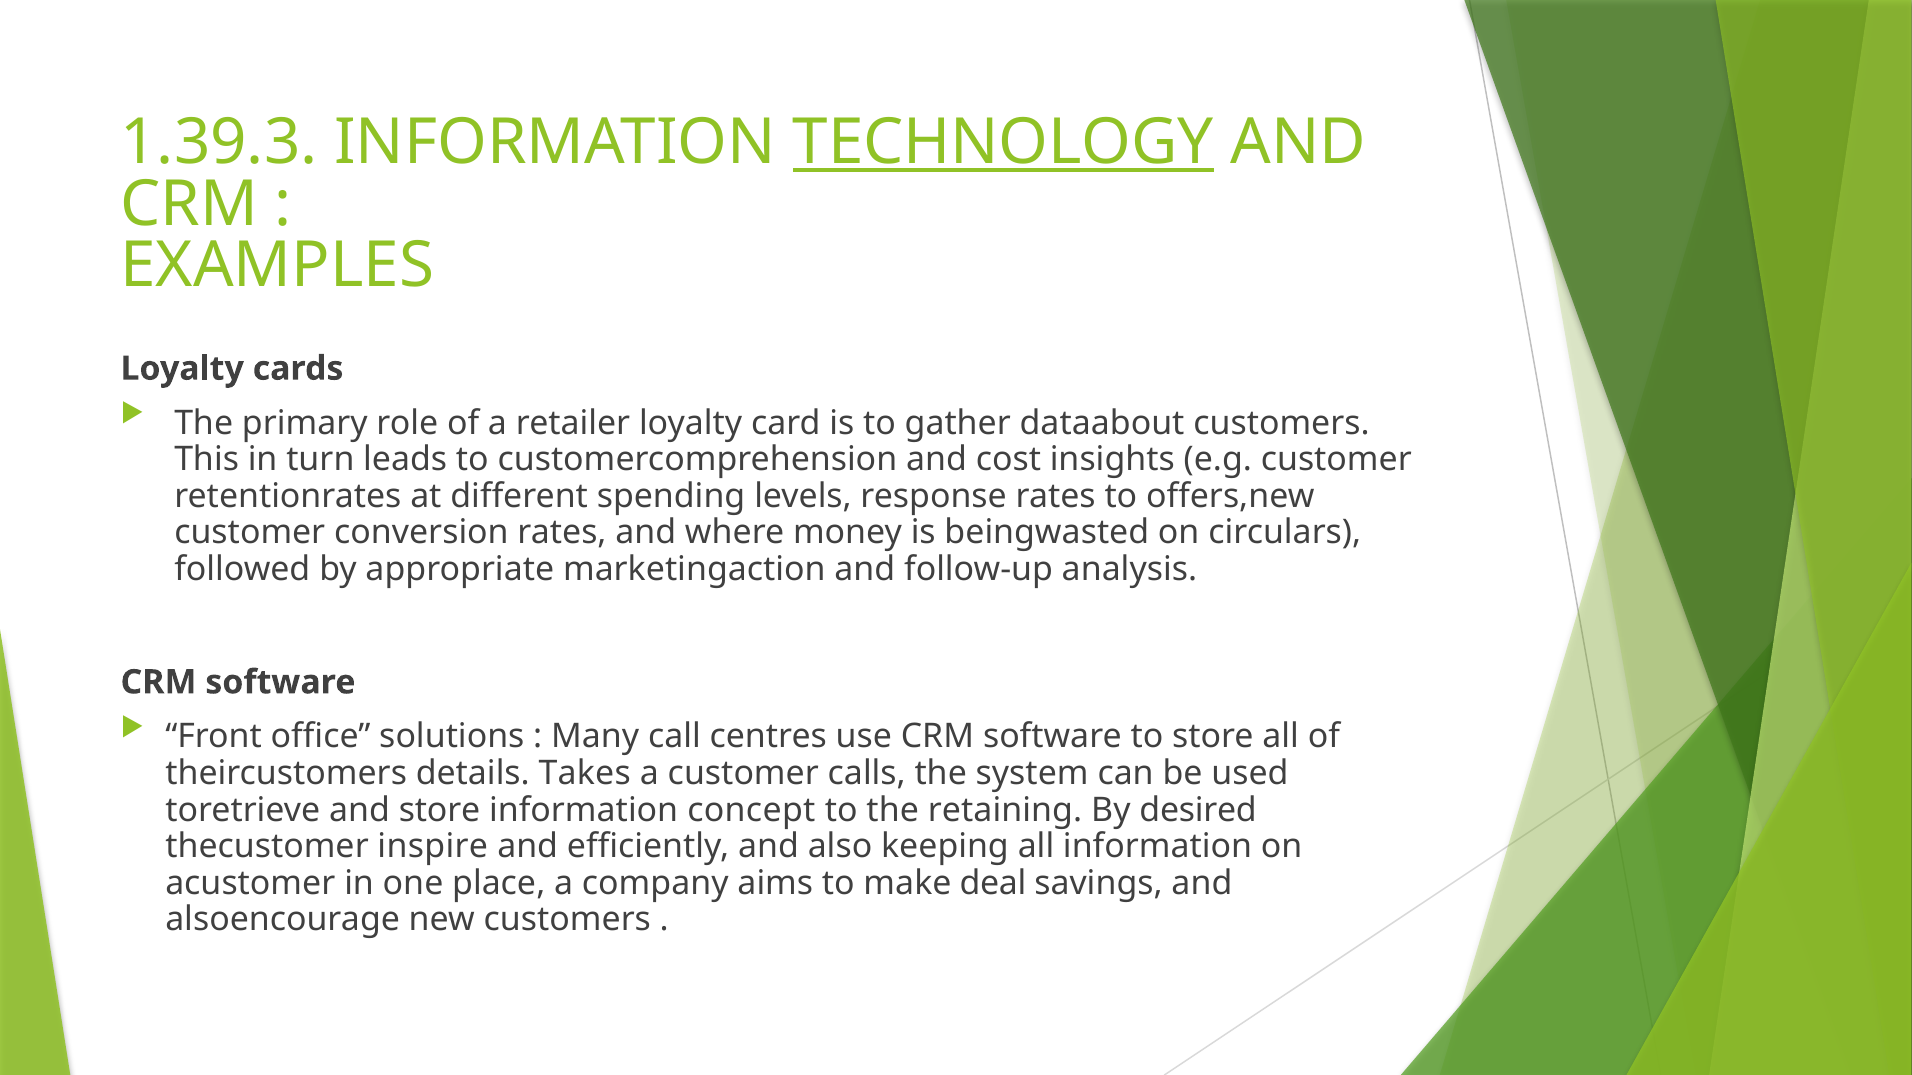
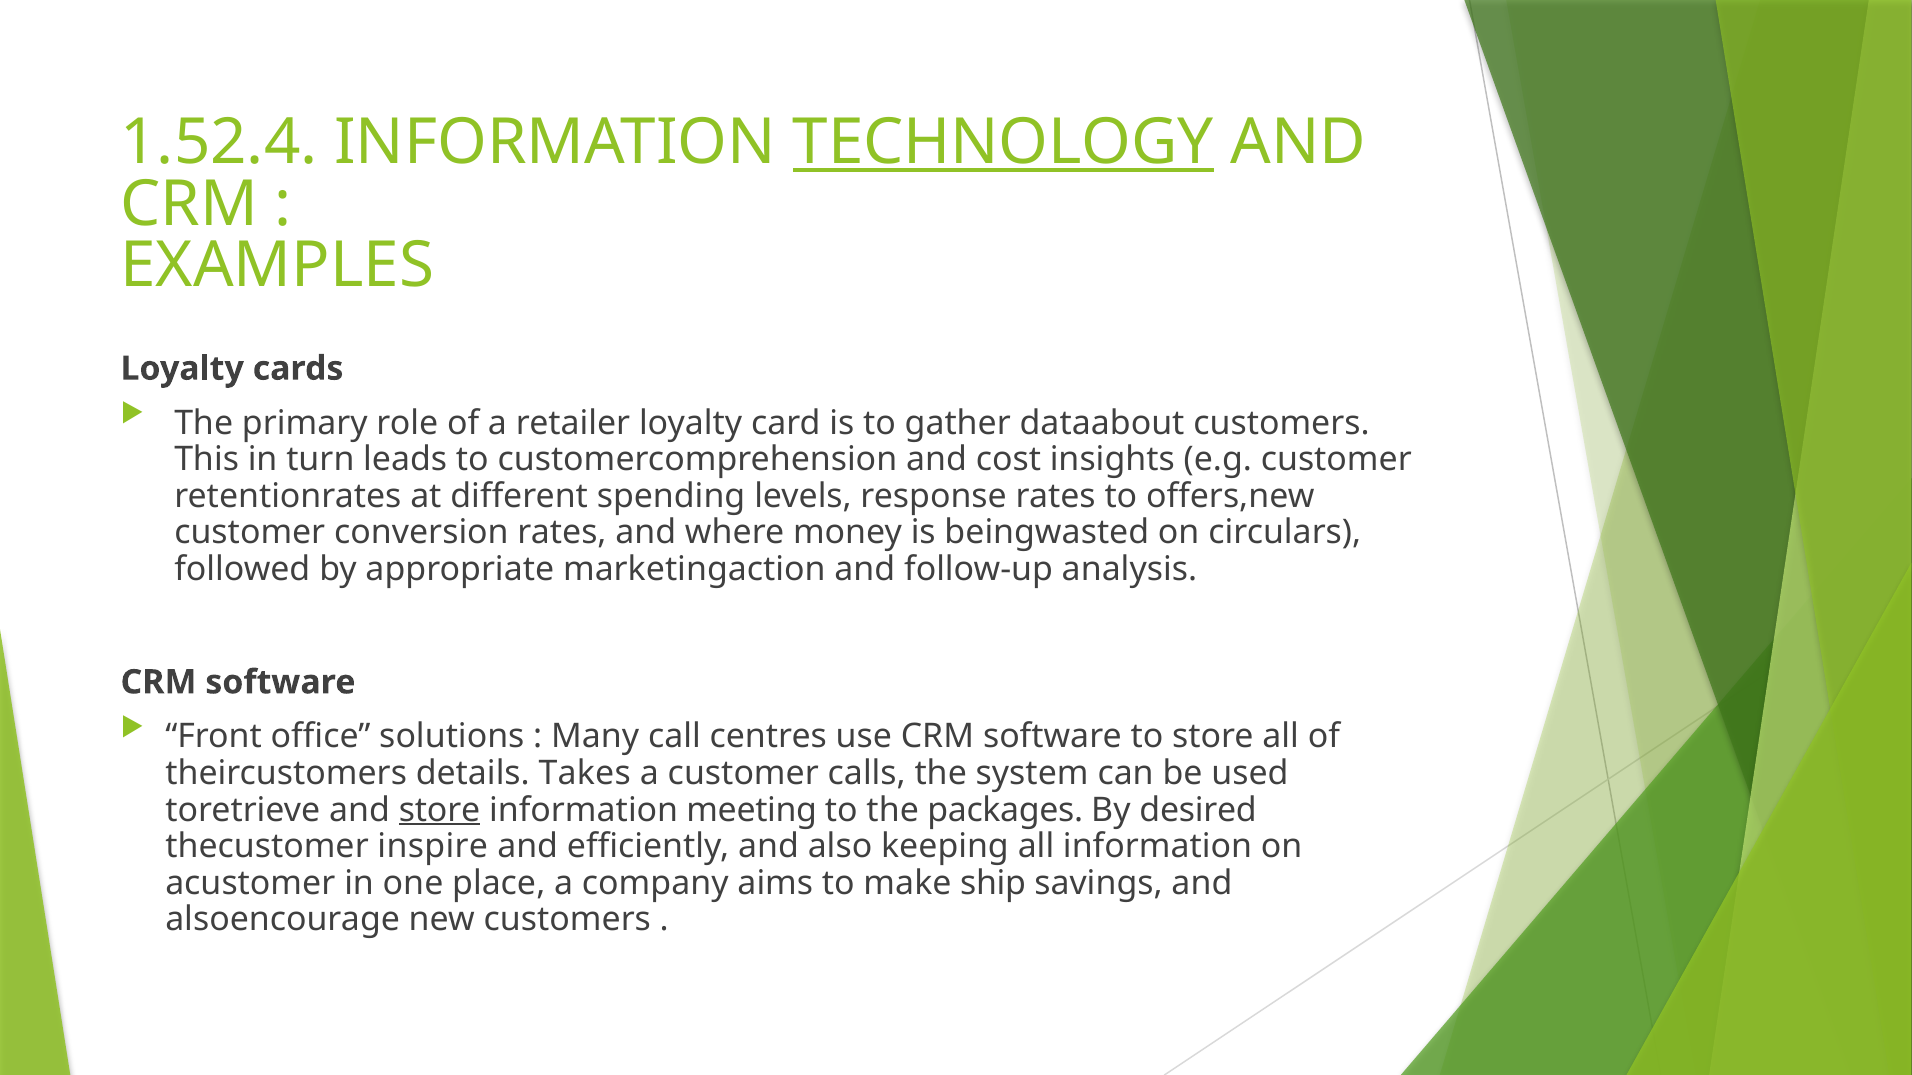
1.39.3: 1.39.3 -> 1.52.4
store at (440, 810) underline: none -> present
concept: concept -> meeting
retaining: retaining -> packages
deal: deal -> ship
